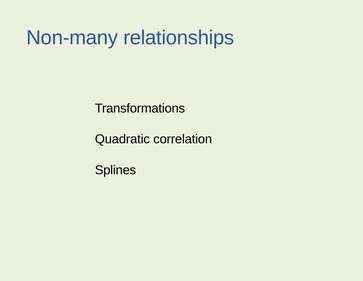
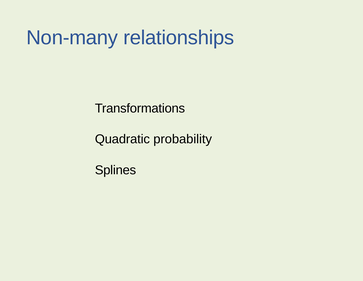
correlation: correlation -> probability
